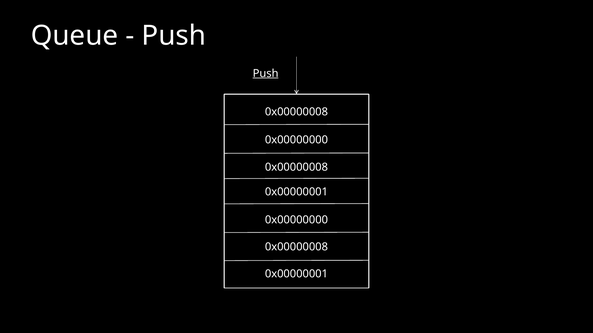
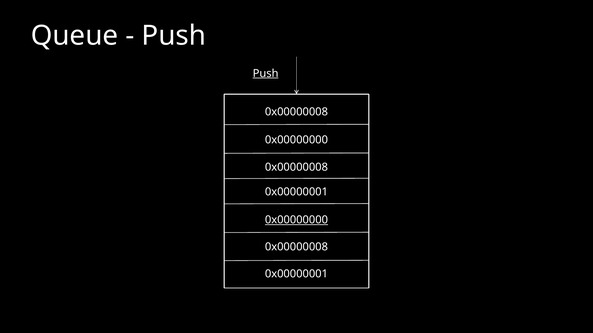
0x00000000 at (296, 220) underline: none -> present
